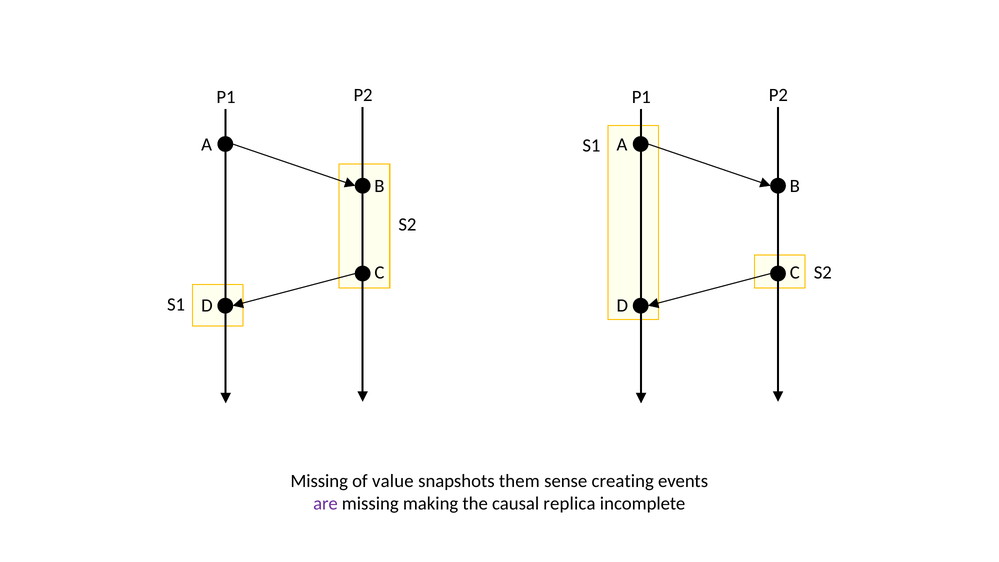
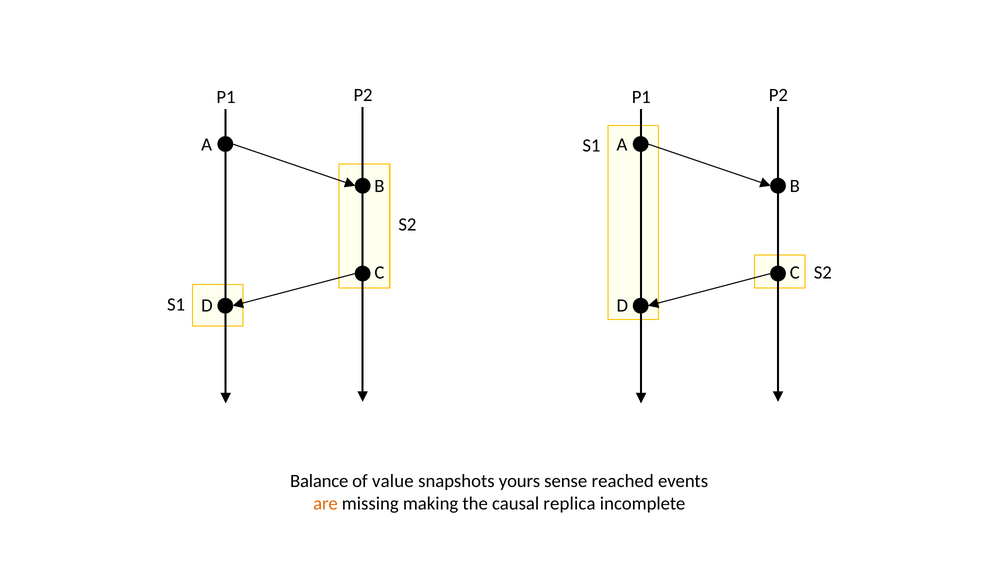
Missing at (319, 481): Missing -> Balance
them: them -> yours
creating: creating -> reached
are colour: purple -> orange
